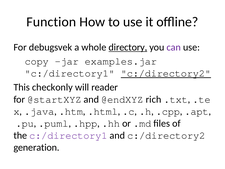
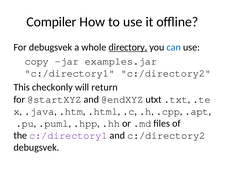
Function: Function -> Compiler
can colour: purple -> blue
c:/directory2 at (166, 73) underline: present -> none
reader: reader -> return
rich: rich -> utxt
generation at (36, 147): generation -> debugsvek
